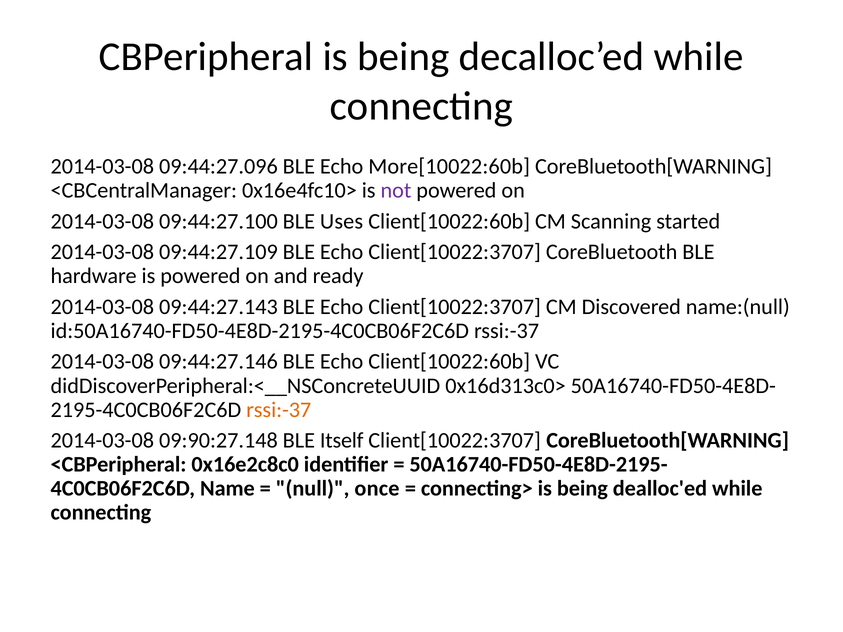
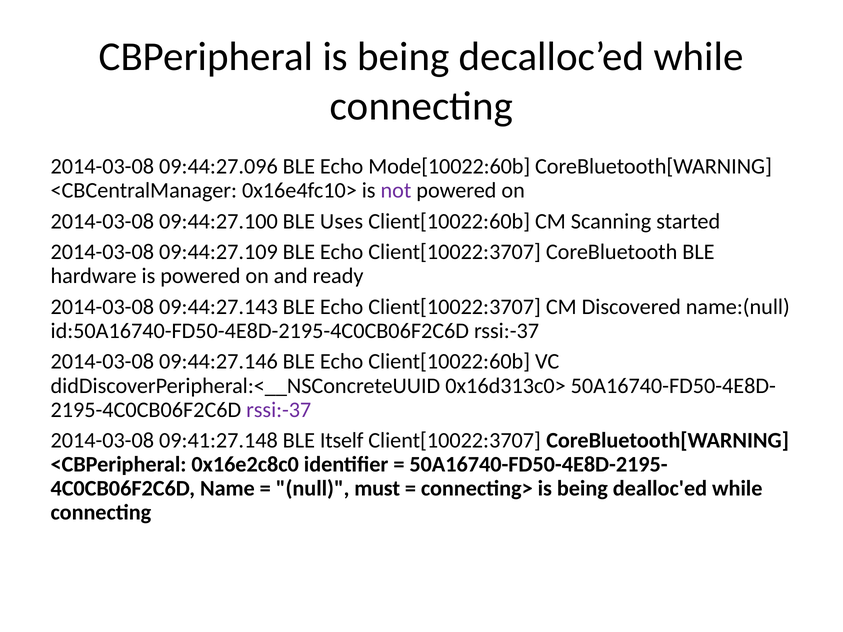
More[10022:60b: More[10022:60b -> Mode[10022:60b
rssi:-37 at (279, 410) colour: orange -> purple
09:90:27.148: 09:90:27.148 -> 09:41:27.148
once: once -> must
